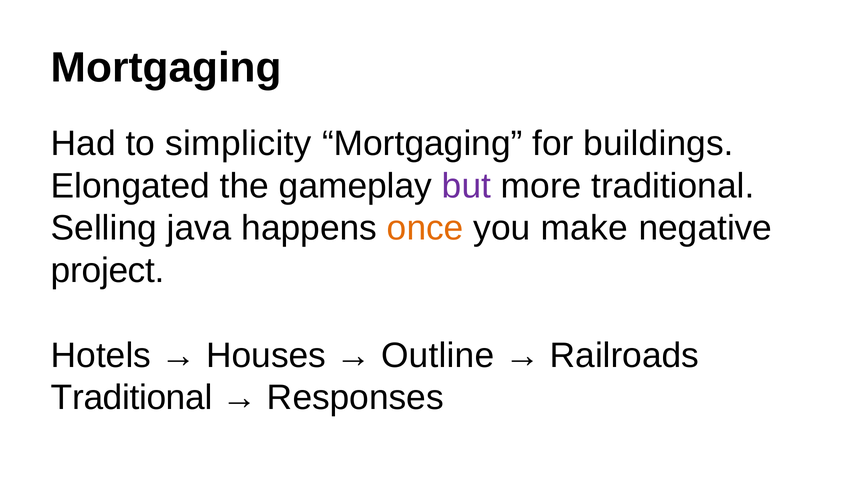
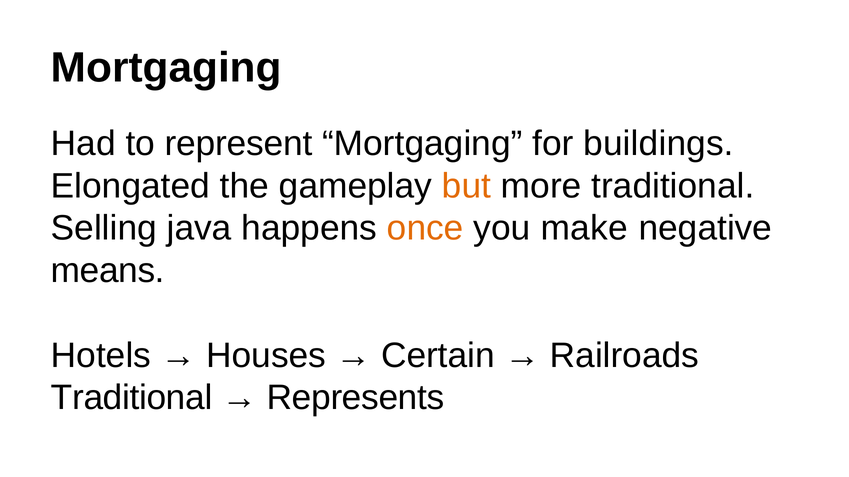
simplicity: simplicity -> represent
but colour: purple -> orange
project: project -> means
Outline: Outline -> Certain
Responses: Responses -> Represents
